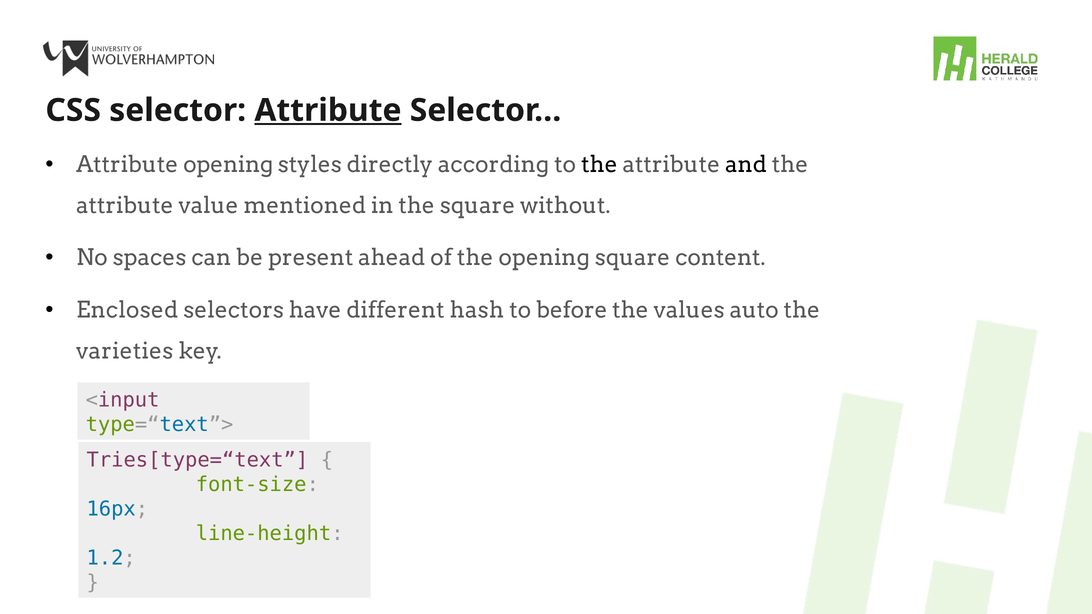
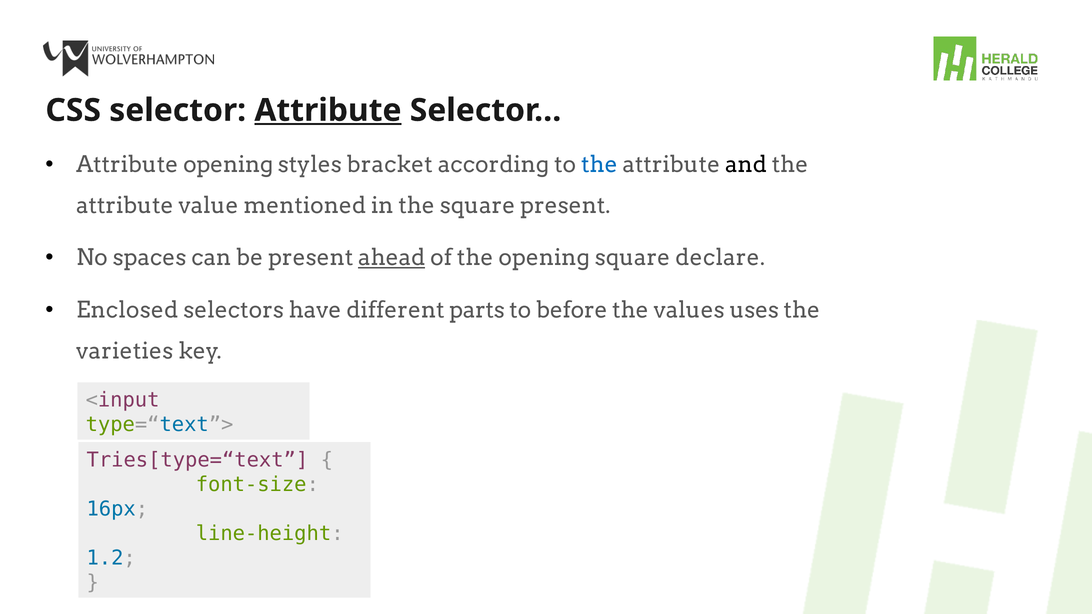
directly: directly -> bracket
the at (599, 165) colour: black -> blue
square without: without -> present
ahead underline: none -> present
content: content -> declare
hash: hash -> parts
auto: auto -> uses
